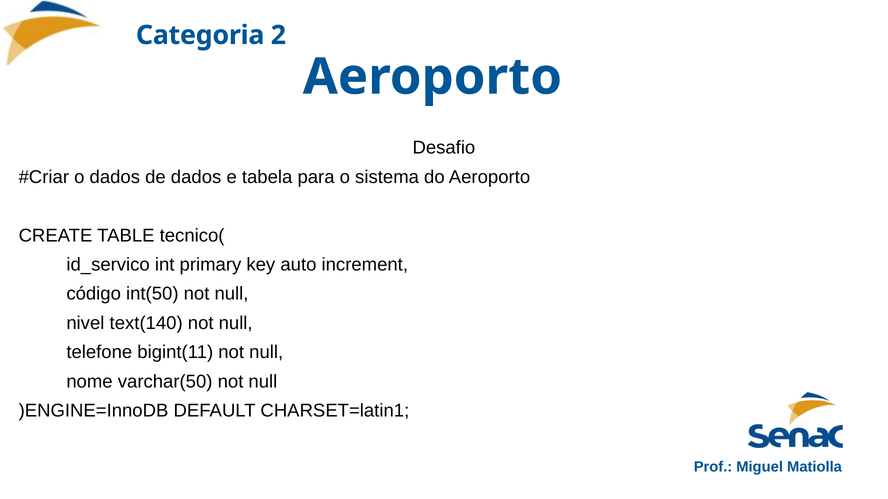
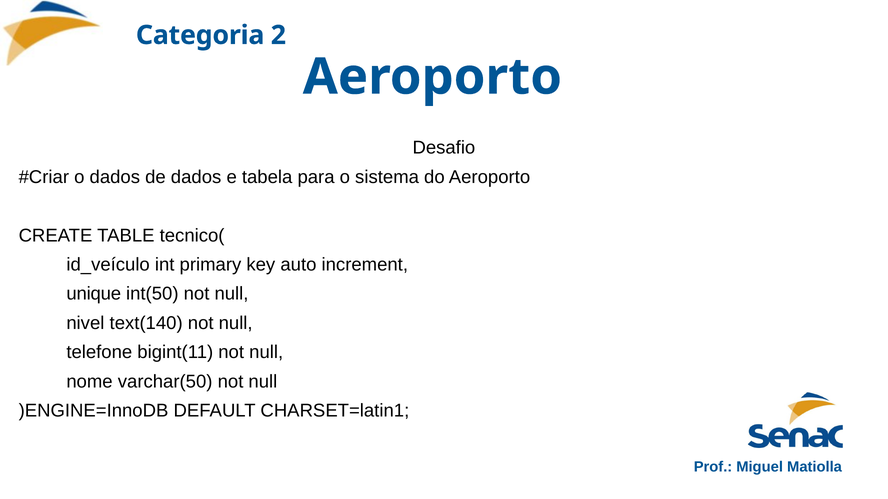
id_servico: id_servico -> id_veículo
código: código -> unique
